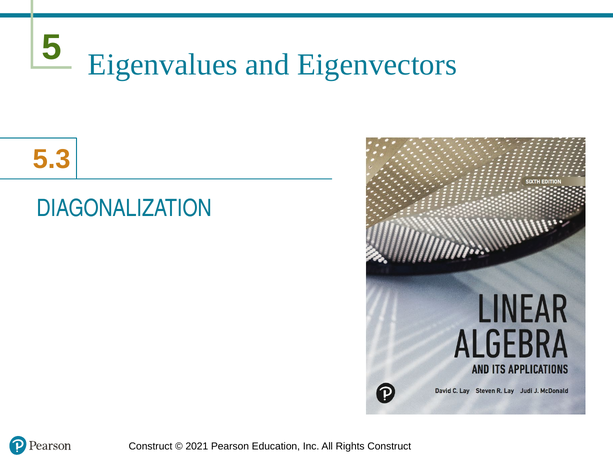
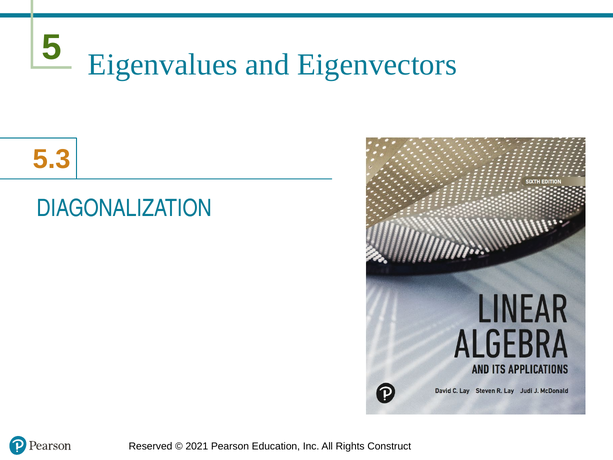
Construct at (151, 446): Construct -> Reserved
